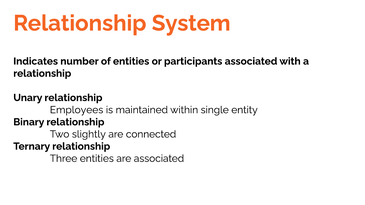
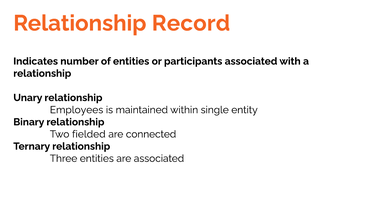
System: System -> Record
slightly: slightly -> fielded
